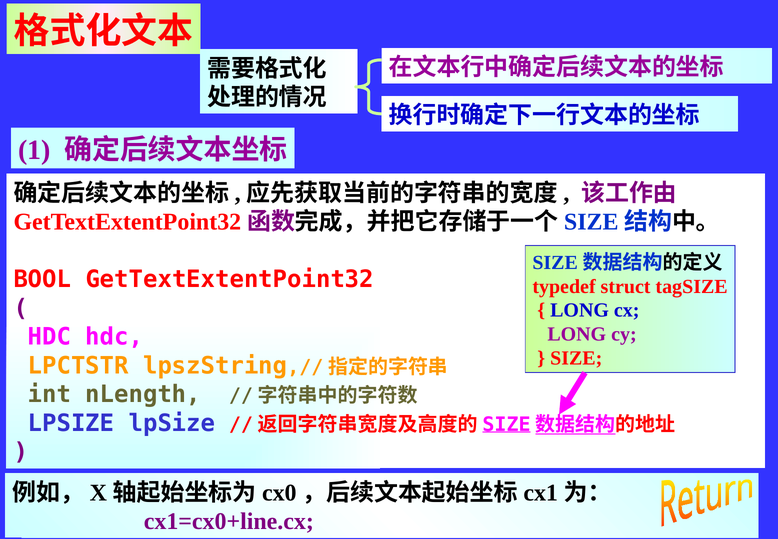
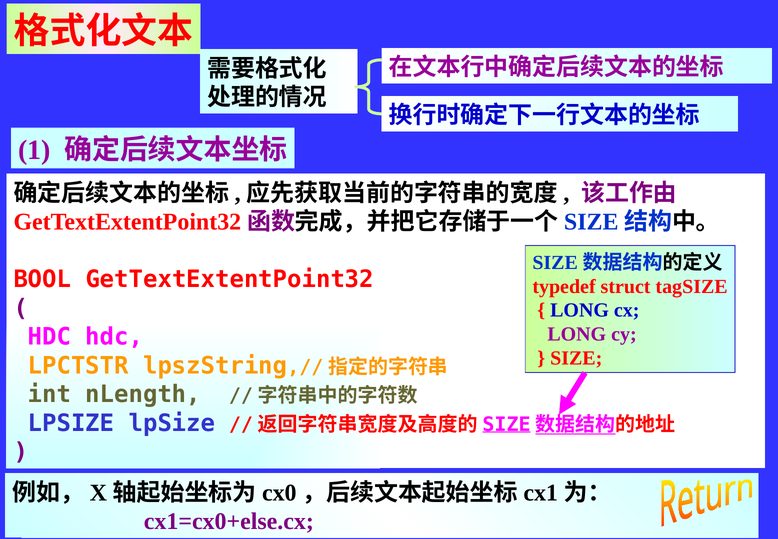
cx1=cx0+line.cx: cx1=cx0+line.cx -> cx1=cx0+else.cx
